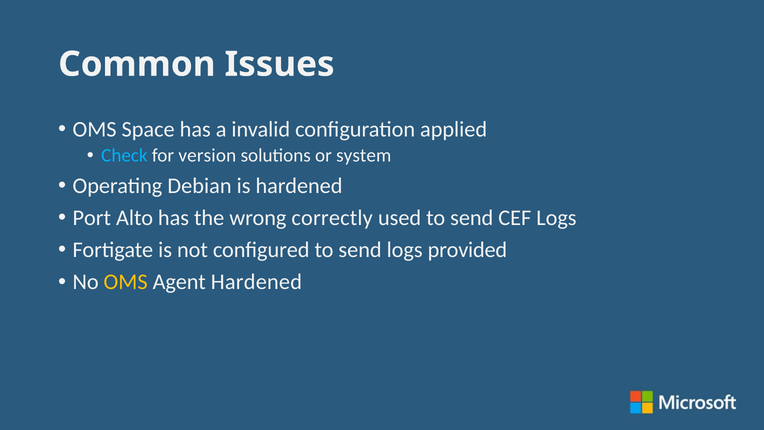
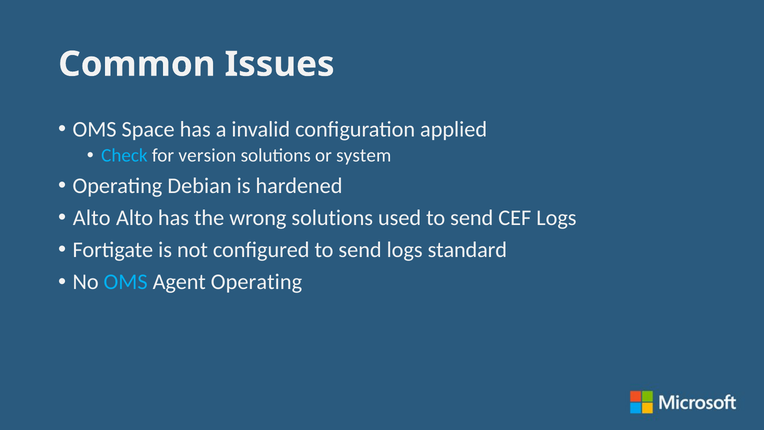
Port at (92, 218): Port -> Alto
wrong correctly: correctly -> solutions
provided: provided -> standard
OMS at (126, 282) colour: yellow -> light blue
Agent Hardened: Hardened -> Operating
